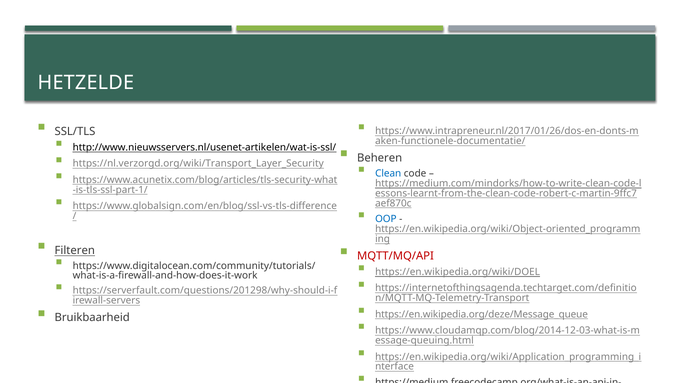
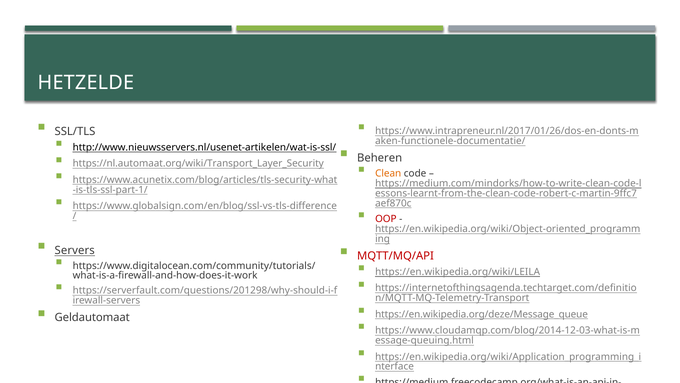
https://nl.verzorgd.org/wiki/Transport_Layer_Security: https://nl.verzorgd.org/wiki/Transport_Layer_Security -> https://nl.automaat.org/wiki/Transport_Layer_Security
Clean colour: blue -> orange
OOP colour: blue -> red
Filteren: Filteren -> Servers
https://en.wikipedia.org/wiki/DOEL: https://en.wikipedia.org/wiki/DOEL -> https://en.wikipedia.org/wiki/LEILA
Bruikbaarheid: Bruikbaarheid -> Geldautomaat
